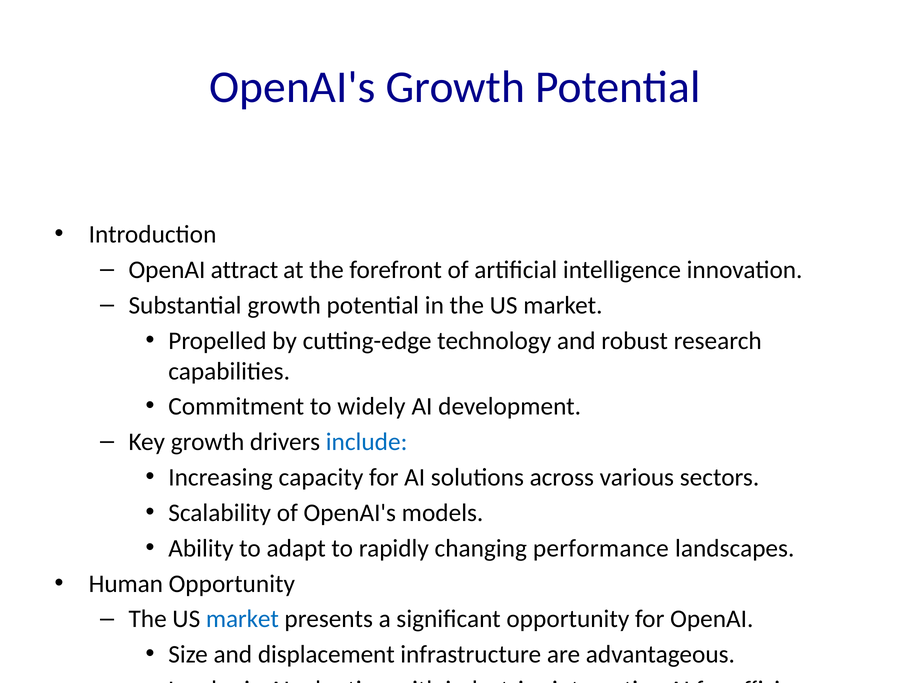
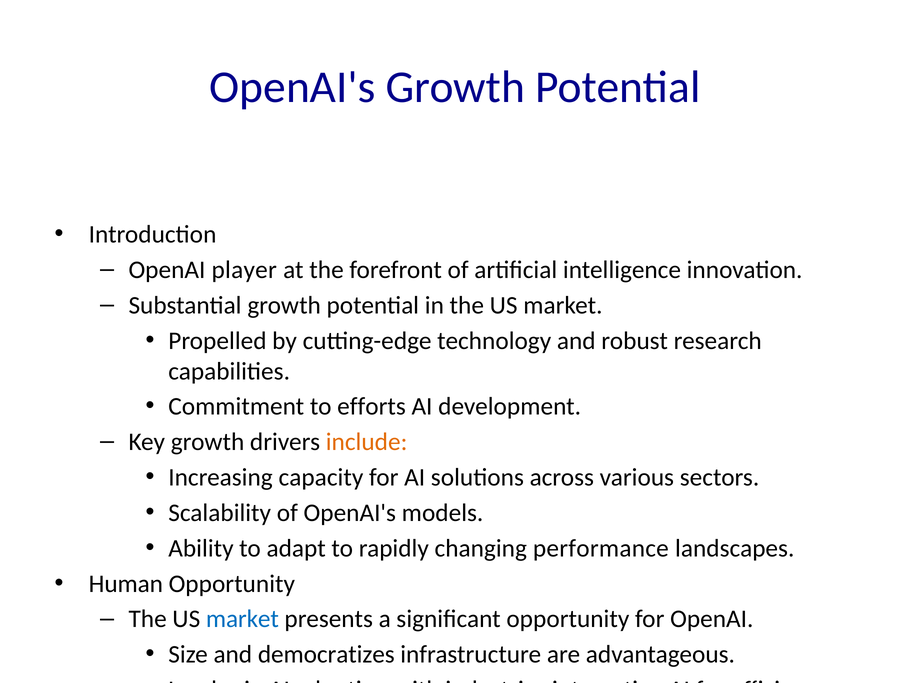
attract: attract -> player
widely: widely -> efforts
include colour: blue -> orange
displacement: displacement -> democratizes
